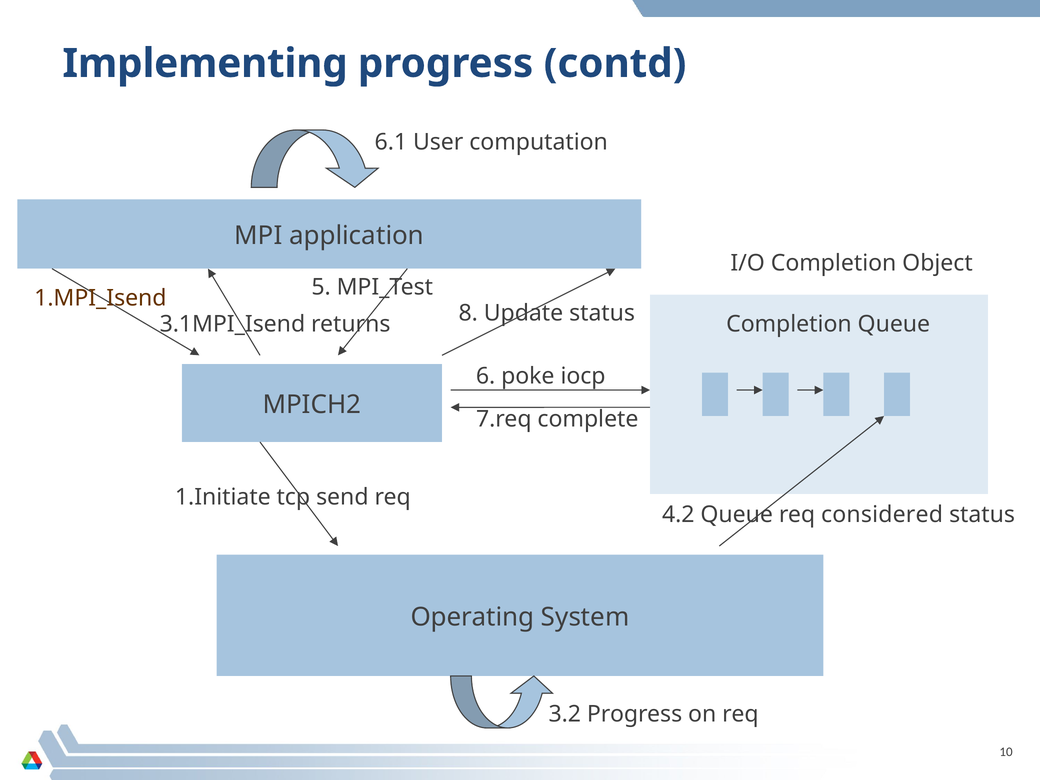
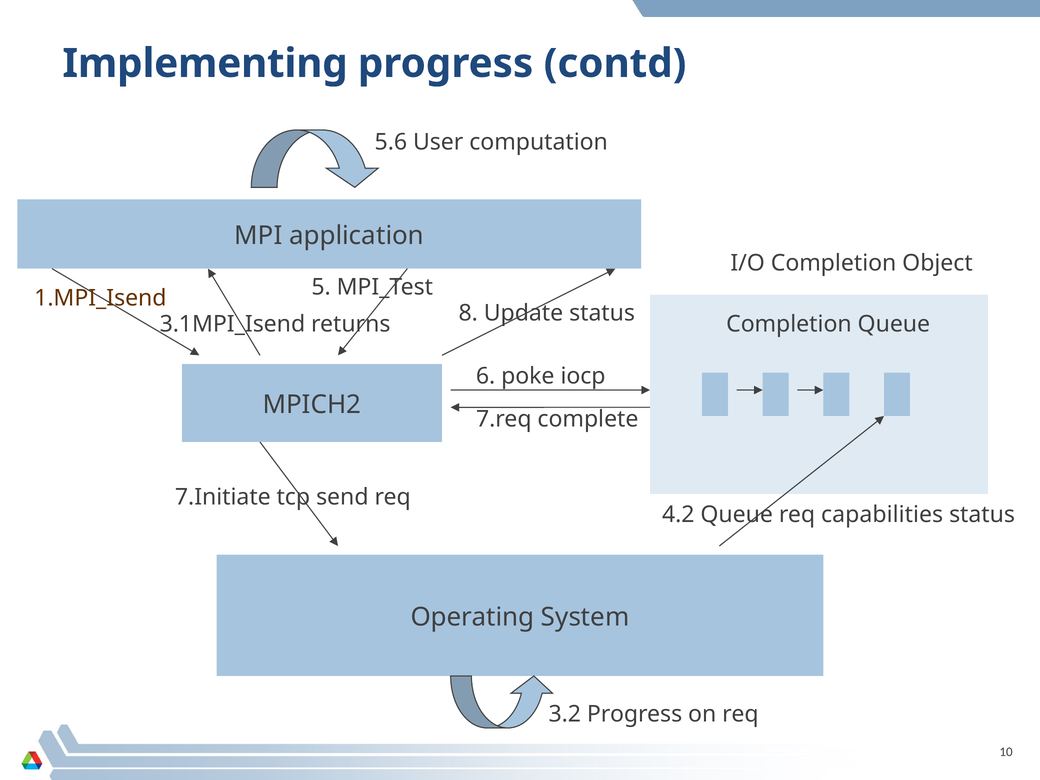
6.1: 6.1 -> 5.6
1.Initiate: 1.Initiate -> 7.Initiate
considered: considered -> capabilities
